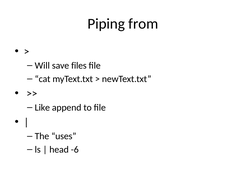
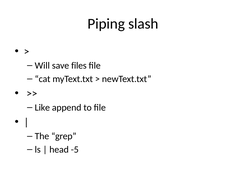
from: from -> slash
uses: uses -> grep
-6: -6 -> -5
